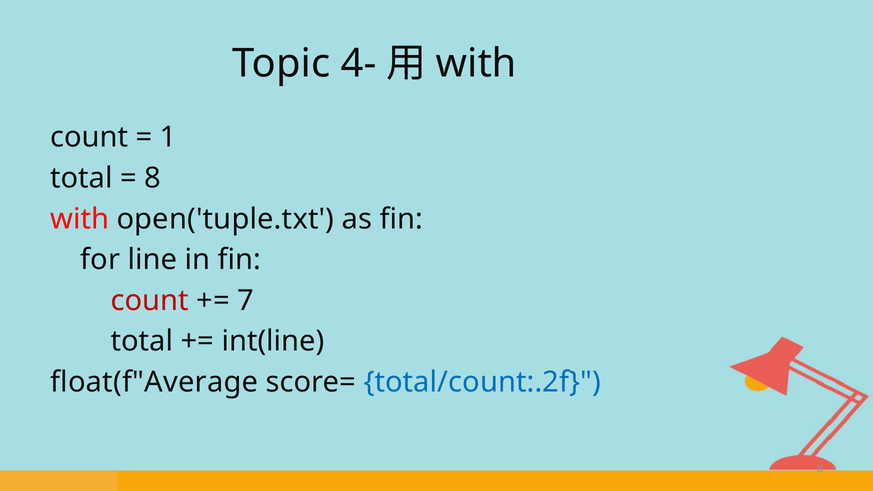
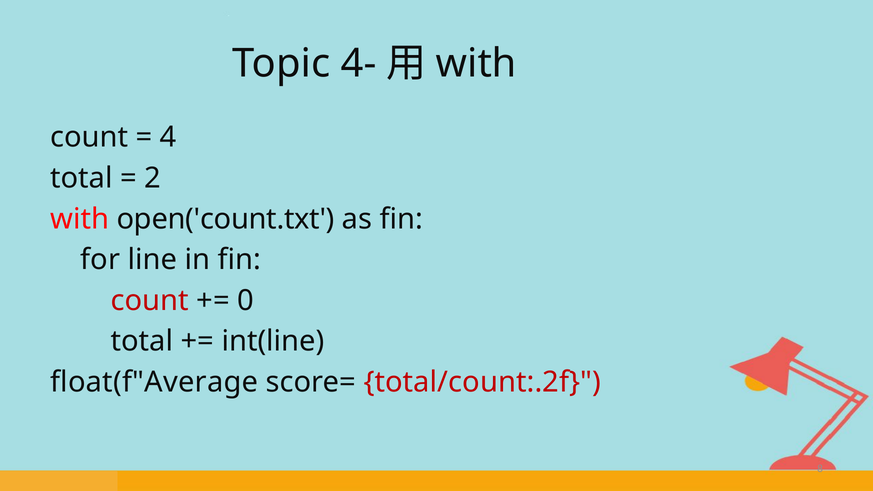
1: 1 -> 4
8 at (153, 178): 8 -> 2
open('tuple.txt: open('tuple.txt -> open('count.txt
7: 7 -> 0
total/count:.2f colour: blue -> red
